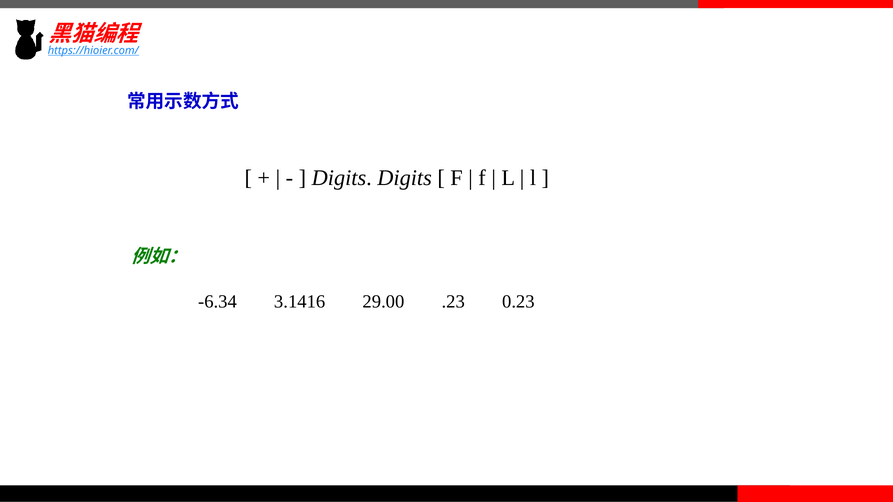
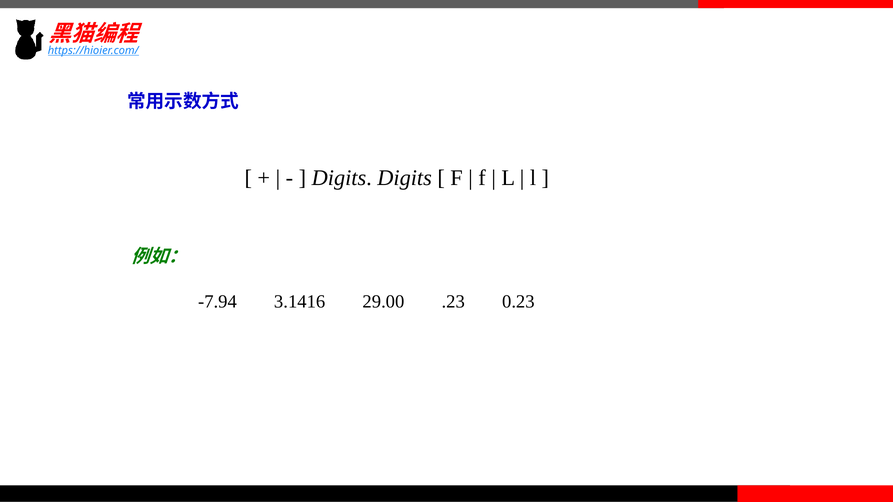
-6.34: -6.34 -> -7.94
